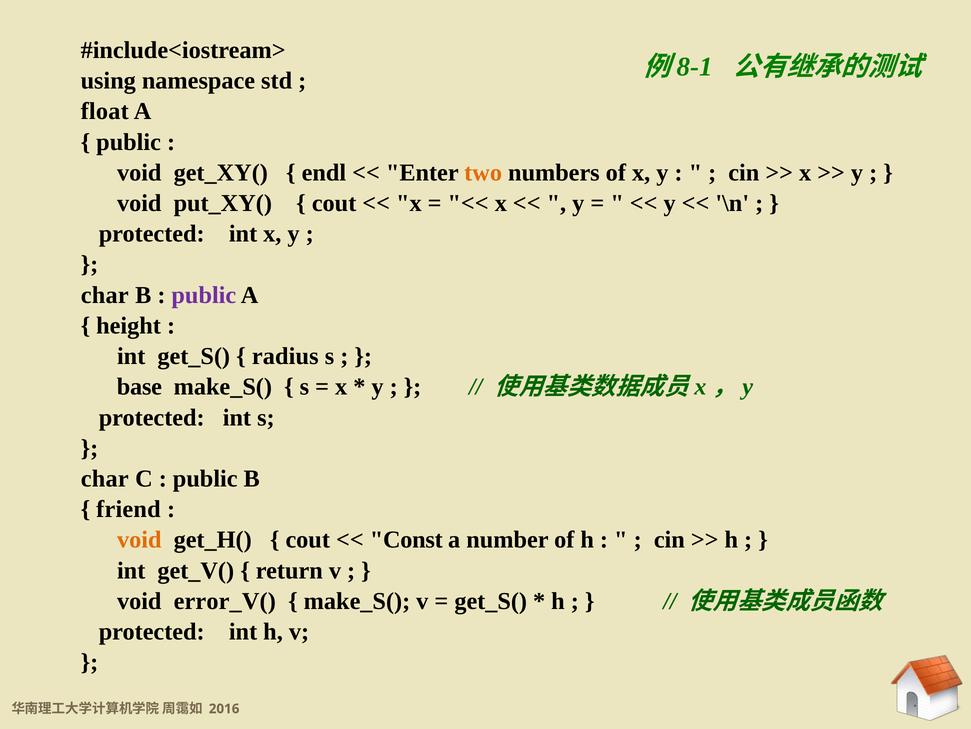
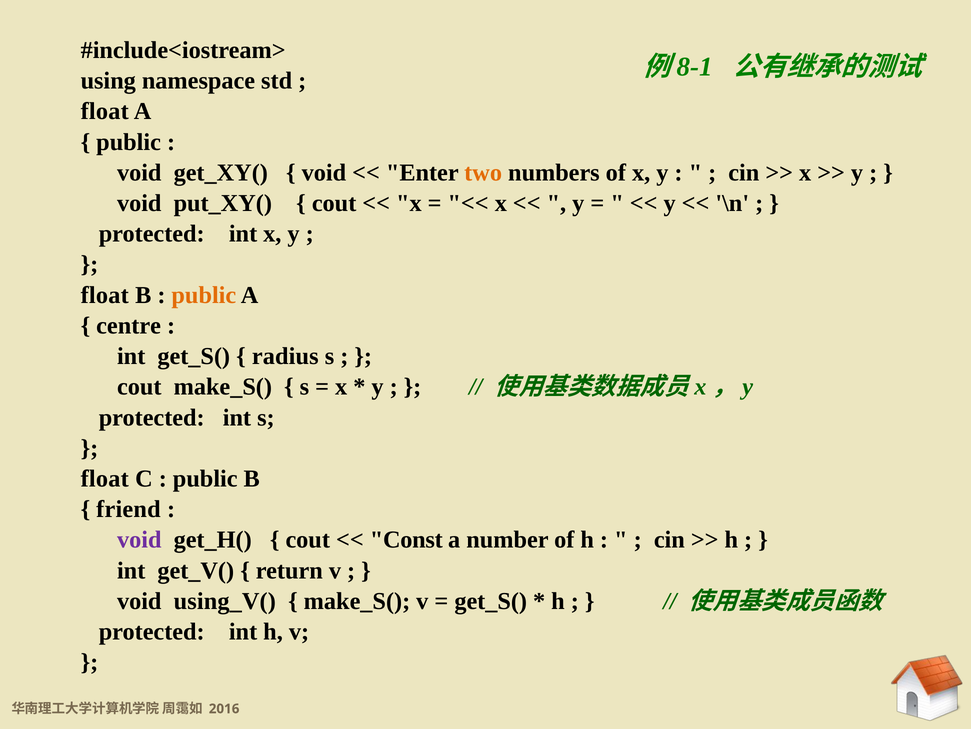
endl at (324, 172): endl -> void
char at (105, 295): char -> float
public at (204, 295) colour: purple -> orange
height: height -> centre
base at (139, 387): base -> cout
char at (105, 478): char -> float
void at (139, 539) colour: orange -> purple
error_V(: error_V( -> using_V(
